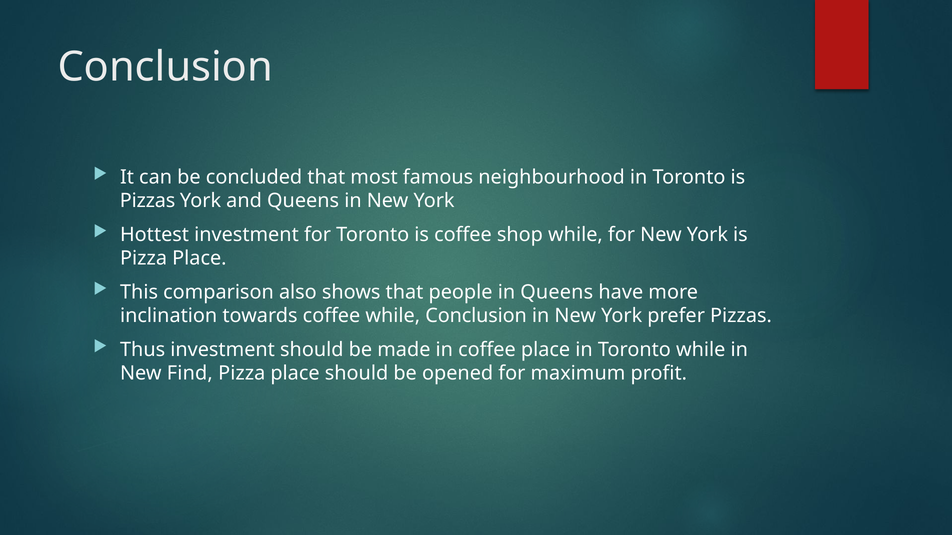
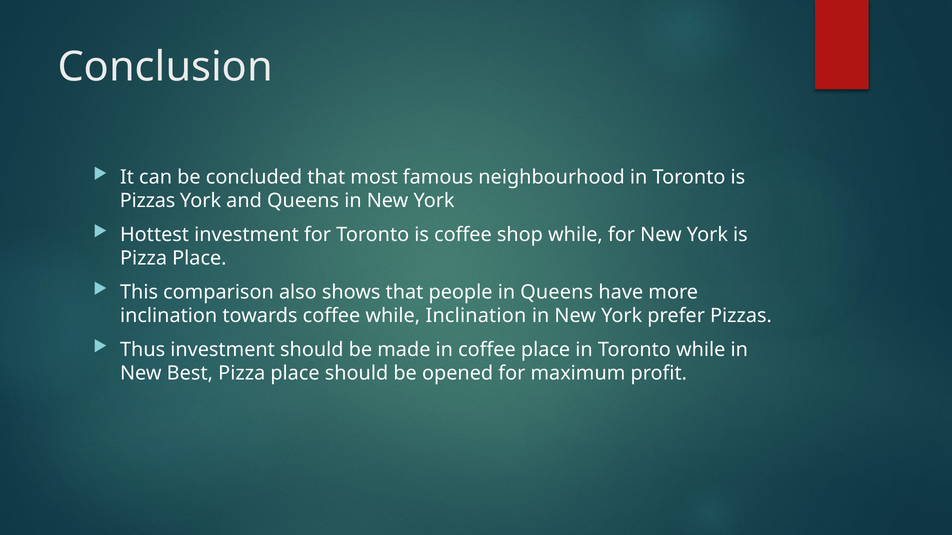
while Conclusion: Conclusion -> Inclination
Find: Find -> Best
